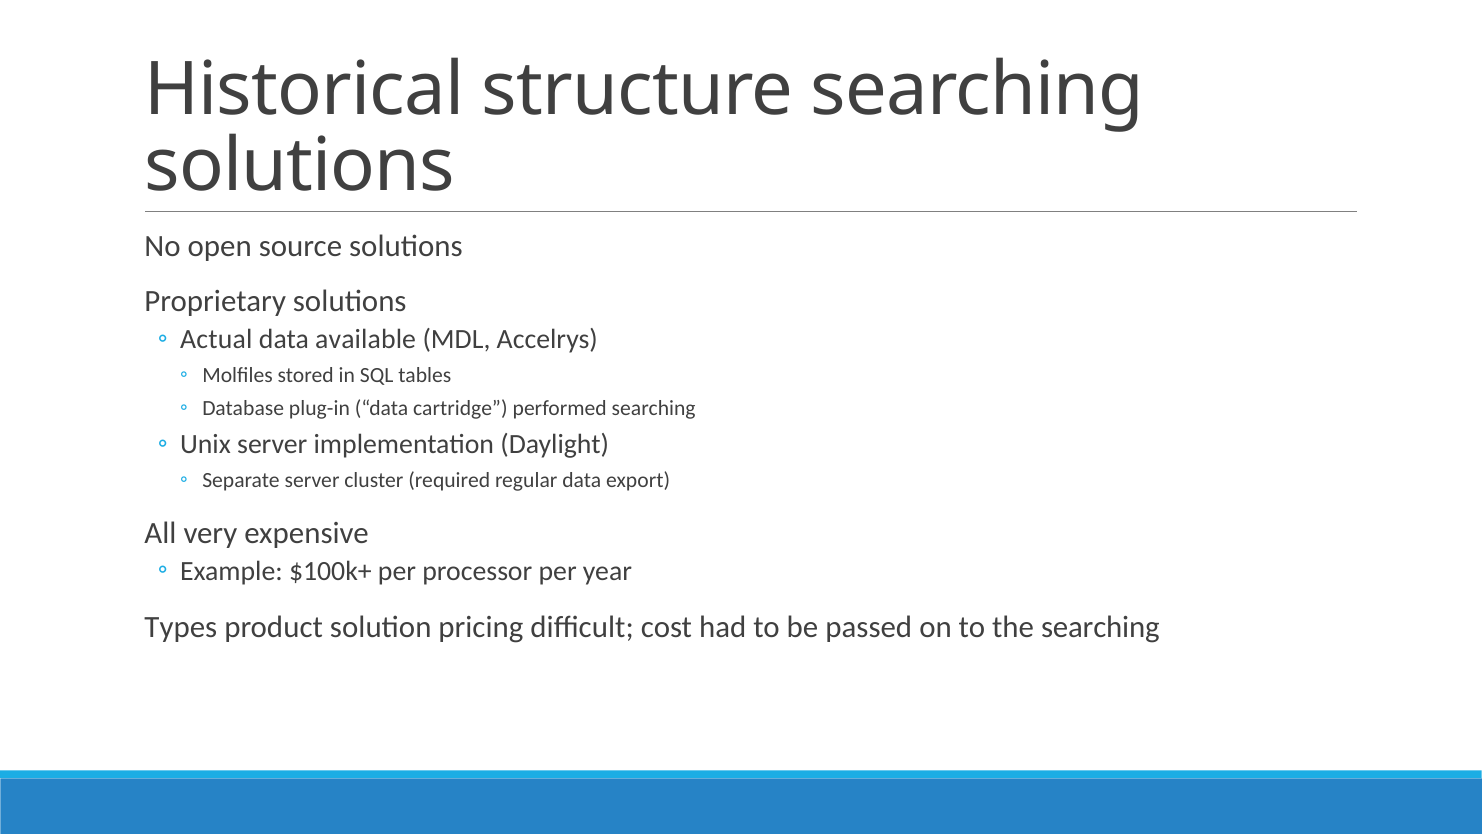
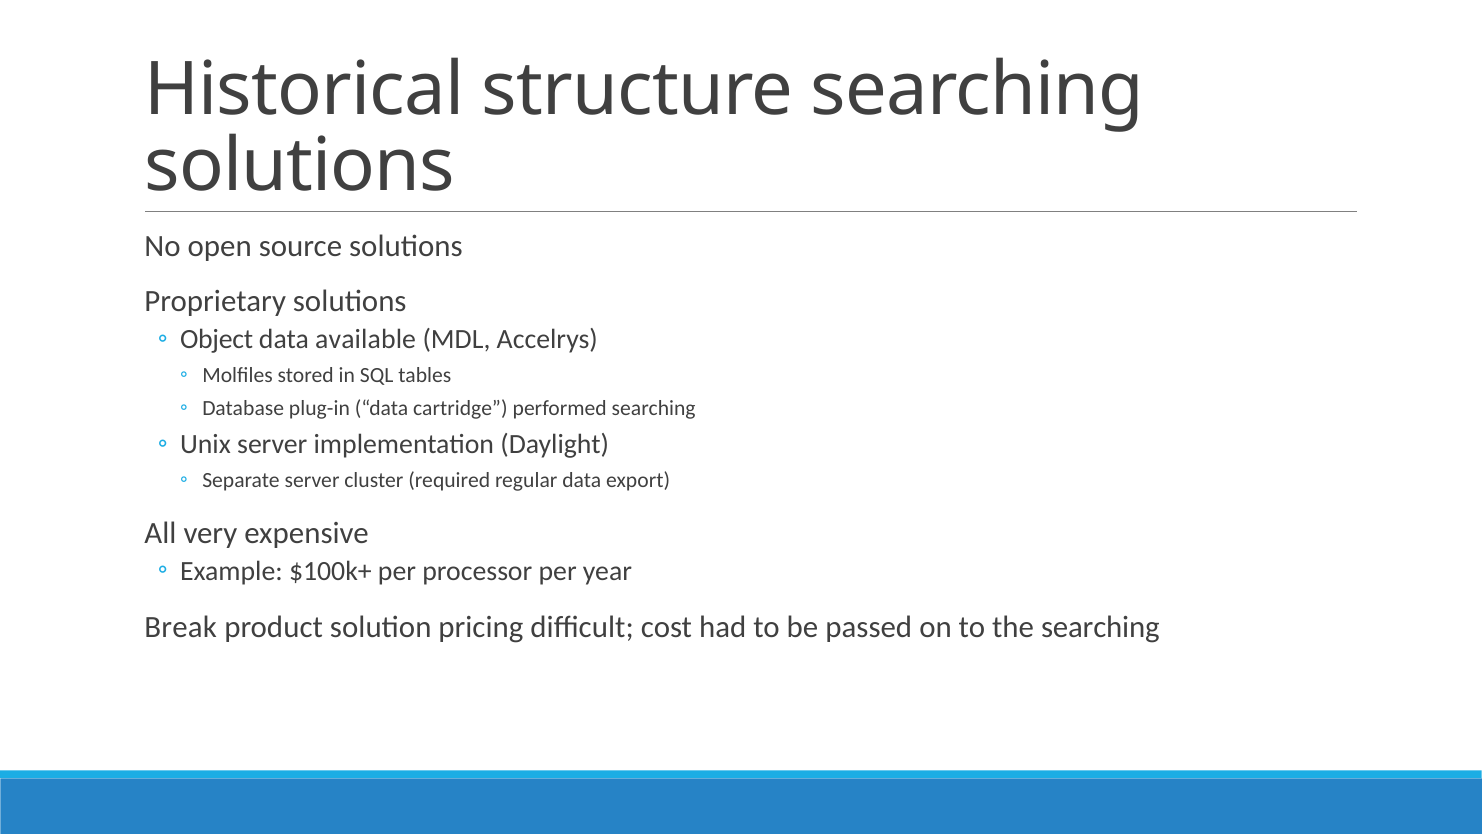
Actual: Actual -> Object
Types: Types -> Break
